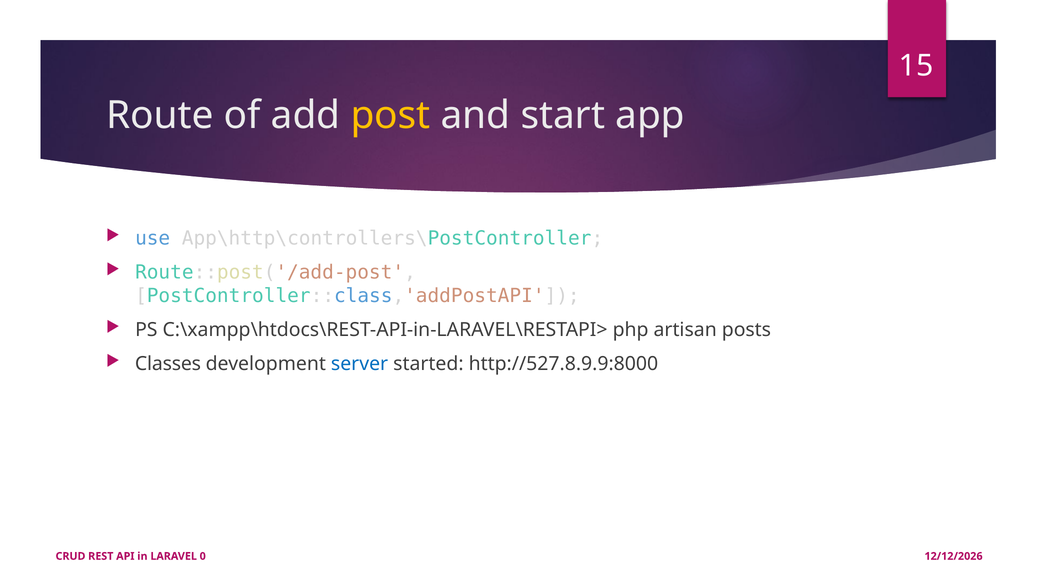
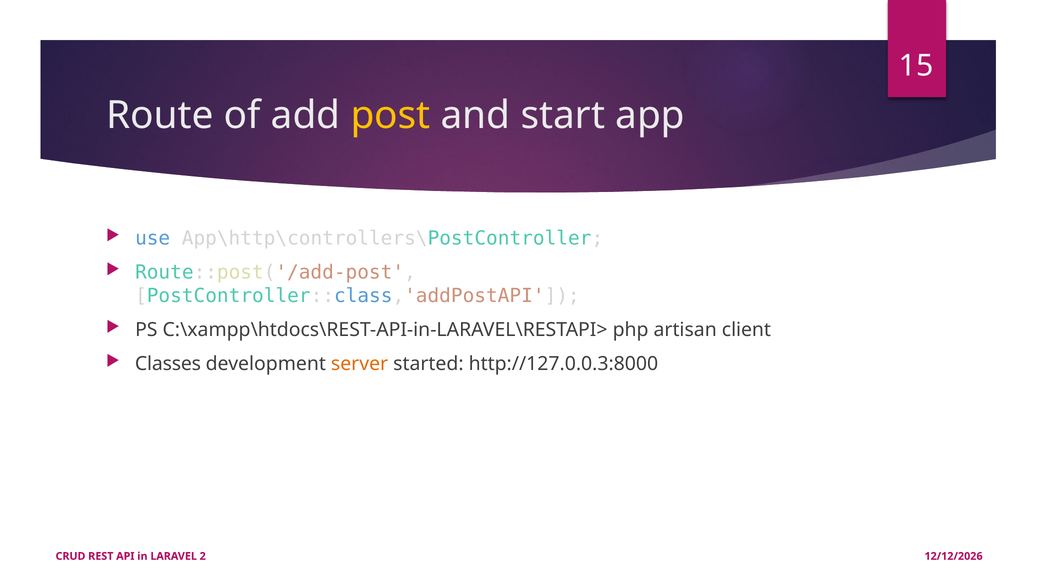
posts: posts -> client
server colour: blue -> orange
http://527.8.9.9:8000: http://527.8.9.9:8000 -> http://127.0.0.3:8000
0: 0 -> 2
